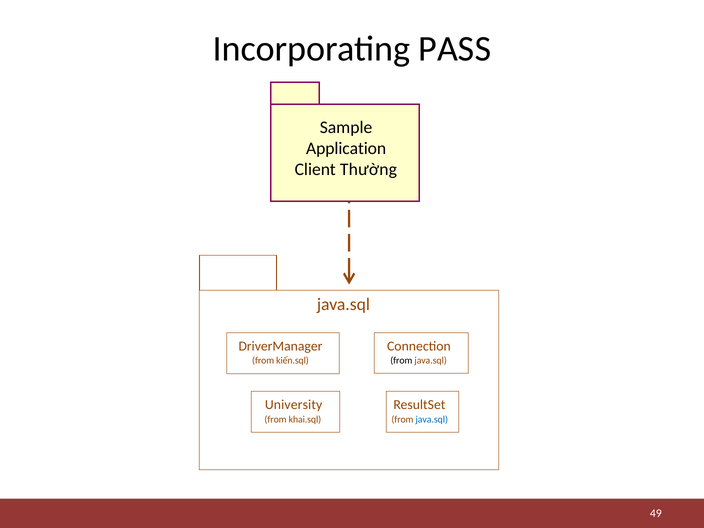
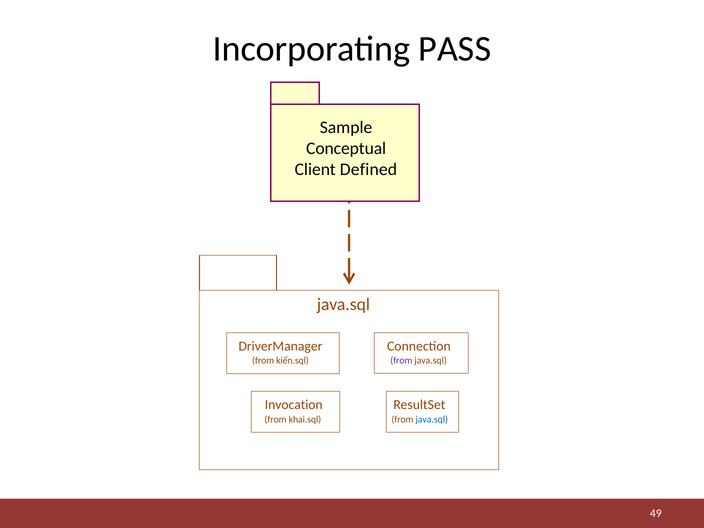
Application: Application -> Conceptual
Thường: Thường -> Defined
from at (401, 361) colour: black -> purple
University: University -> Invocation
